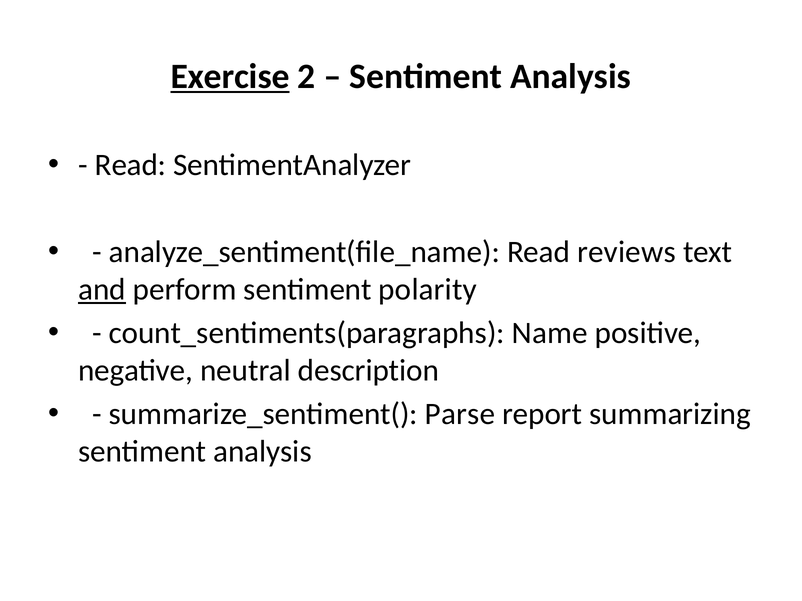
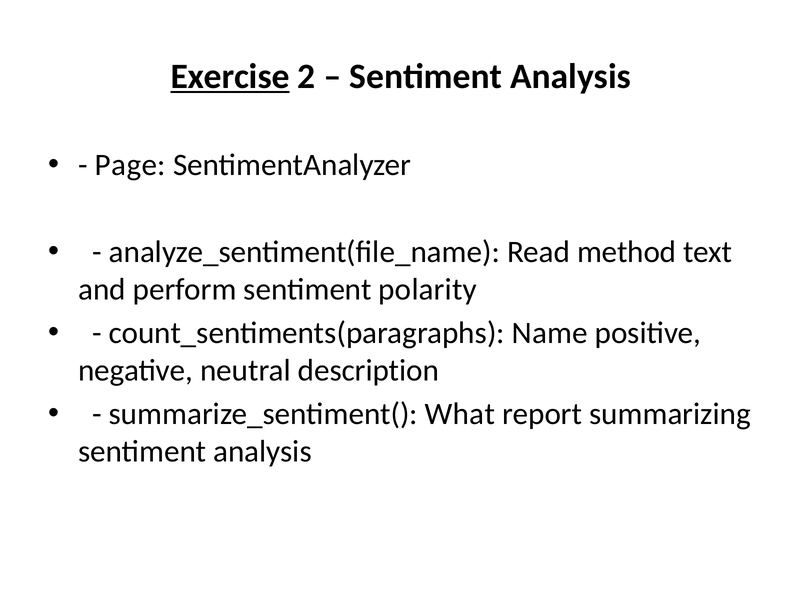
Read at (130, 165): Read -> Page
reviews: reviews -> method
and underline: present -> none
Parse: Parse -> What
